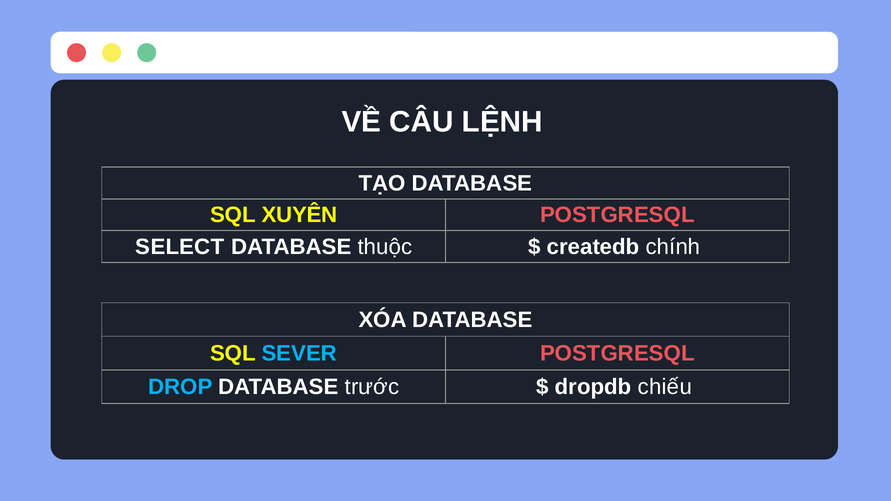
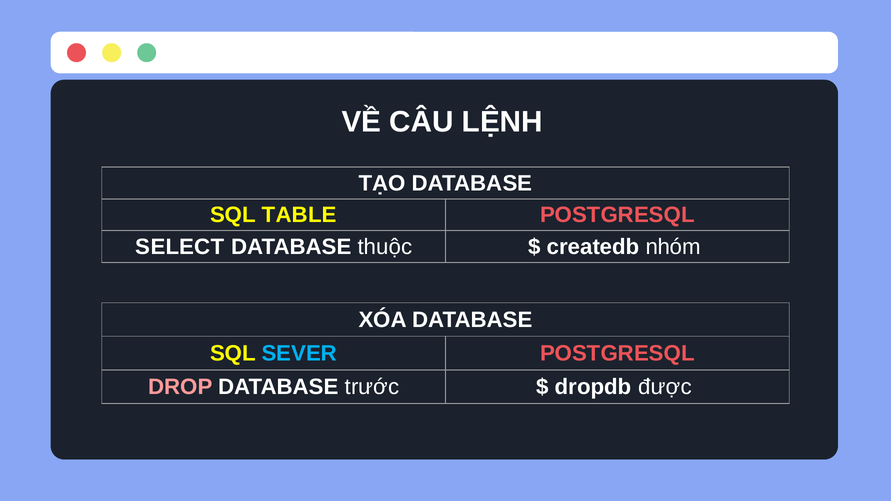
XUYÊN: XUYÊN -> TABLE
chính: chính -> nhóm
DROP colour: light blue -> pink
chiếu: chiếu -> được
